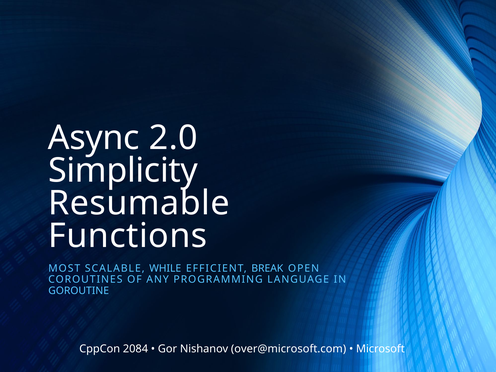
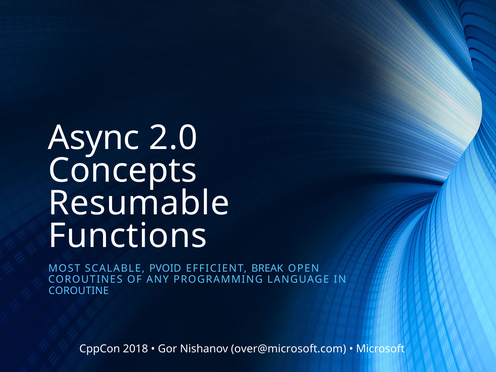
Simplicity: Simplicity -> Concepts
WHILE: WHILE -> PVOID
GOROUTINE: GOROUTINE -> COROUTINE
2084: 2084 -> 2018
